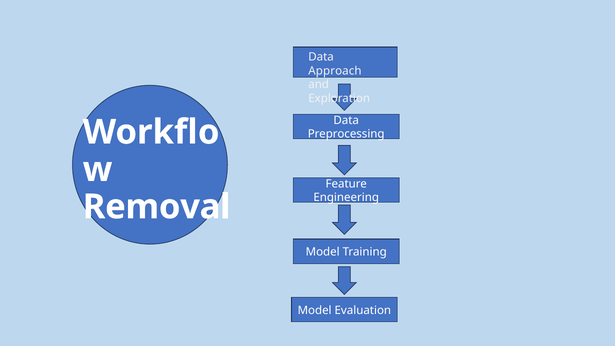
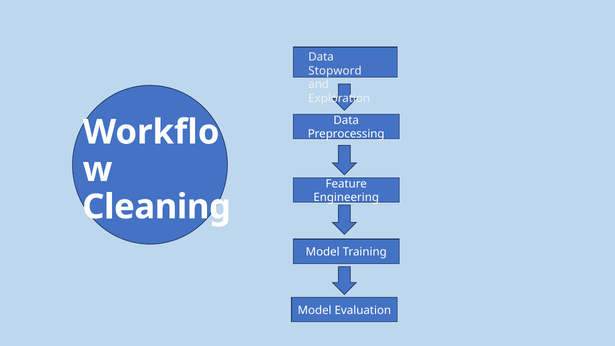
Approach: Approach -> Stopword
Removal: Removal -> Cleaning
